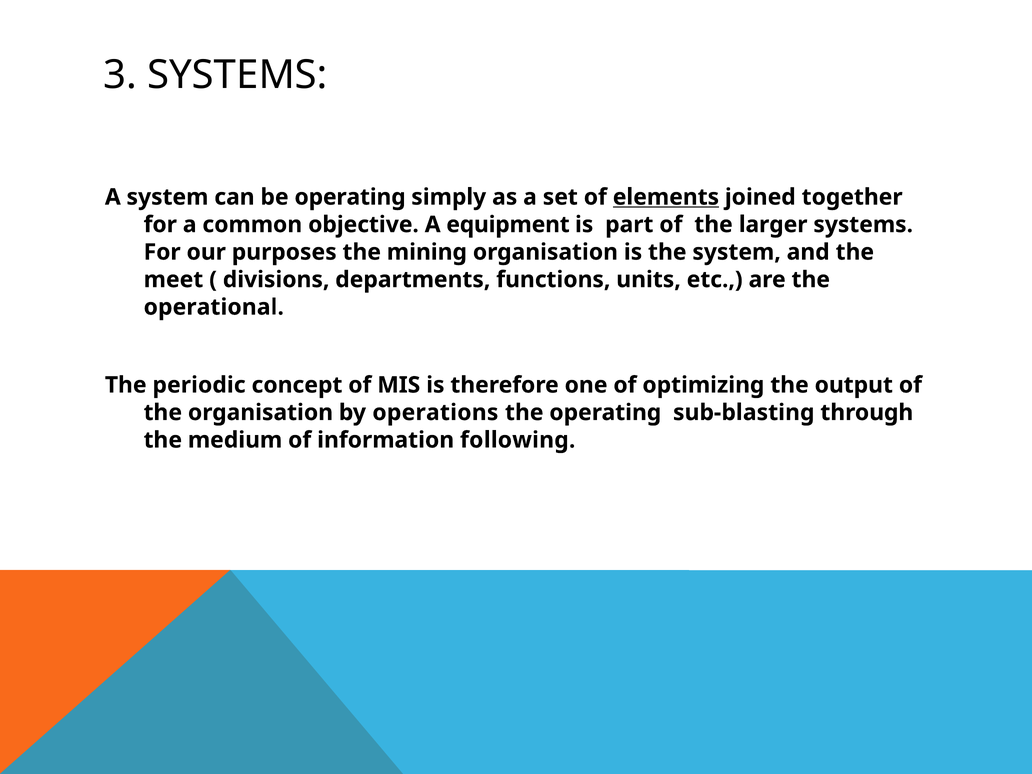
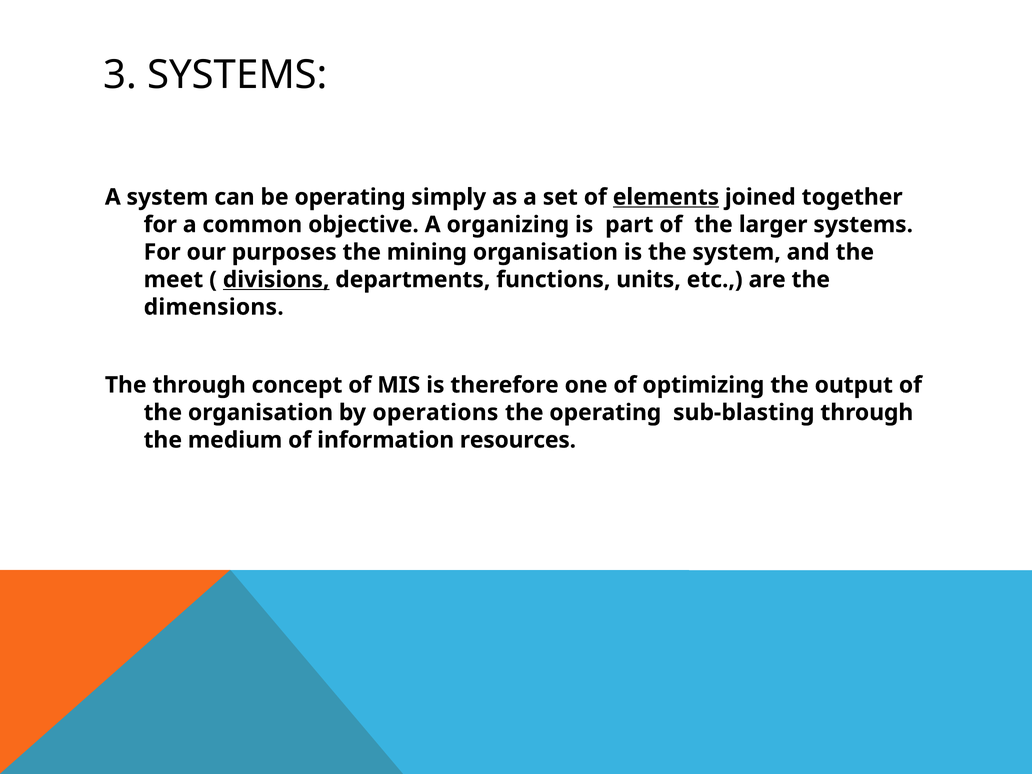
equipment: equipment -> organizing
divisions underline: none -> present
operational: operational -> dimensions
The periodic: periodic -> through
following: following -> resources
